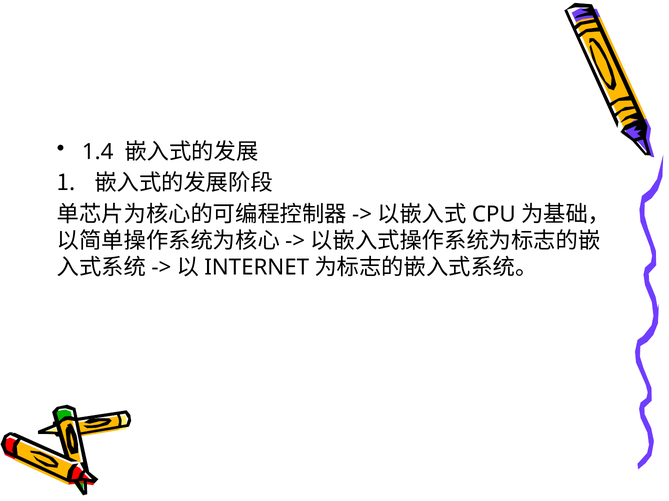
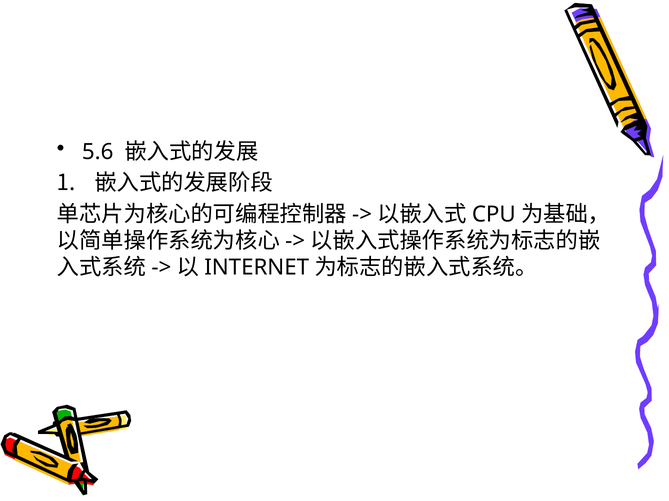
1.4: 1.4 -> 5.6
